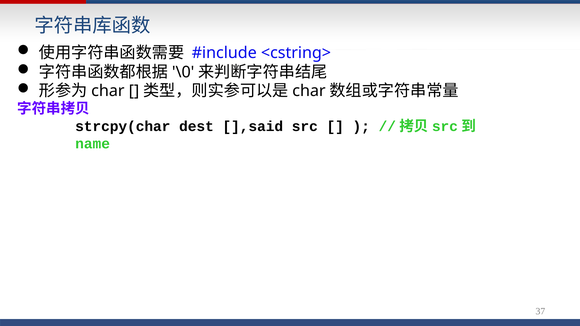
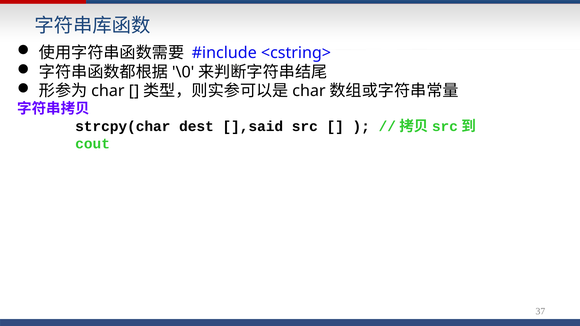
name: name -> cout
